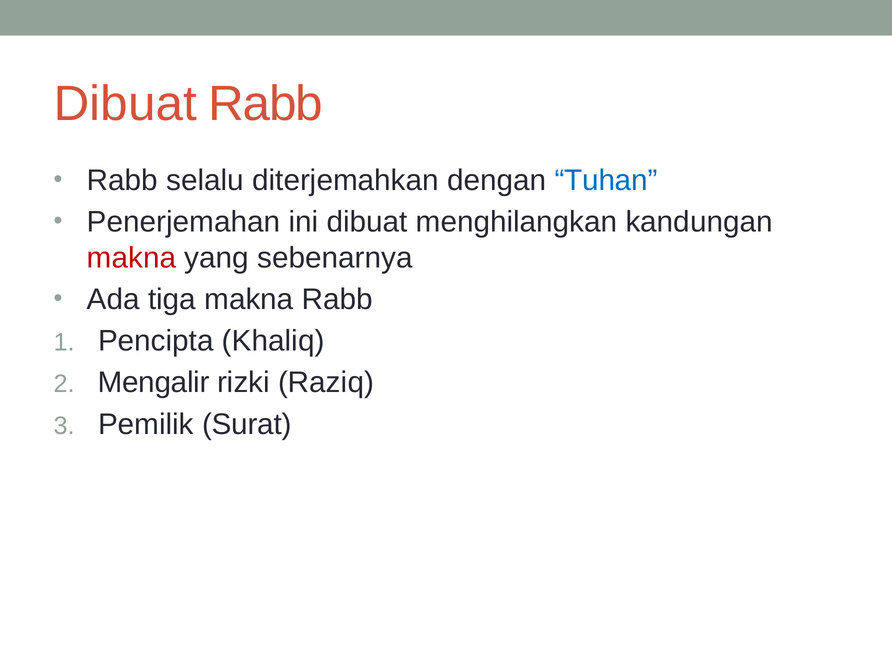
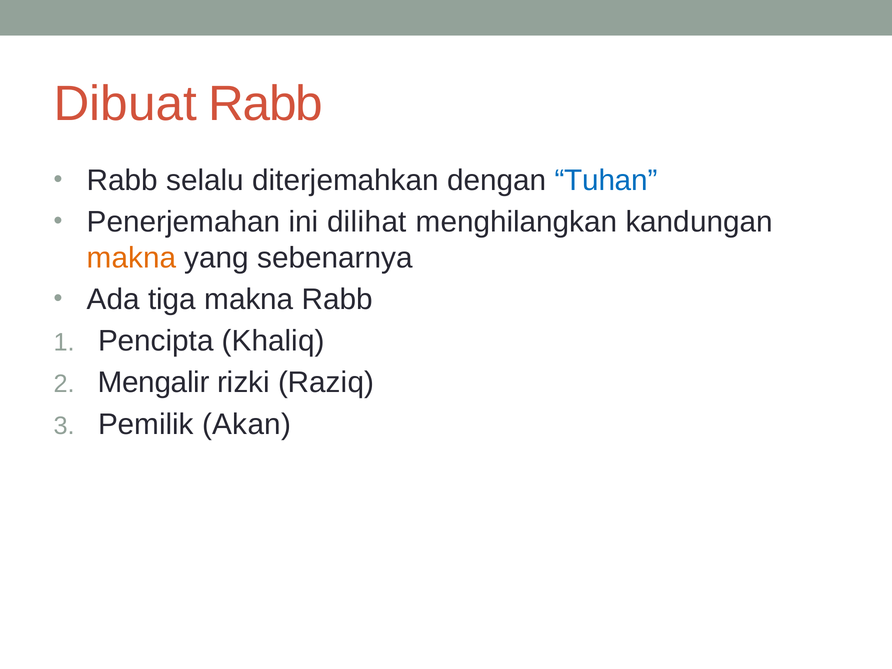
ini dibuat: dibuat -> dilihat
makna at (132, 258) colour: red -> orange
Surat: Surat -> Akan
